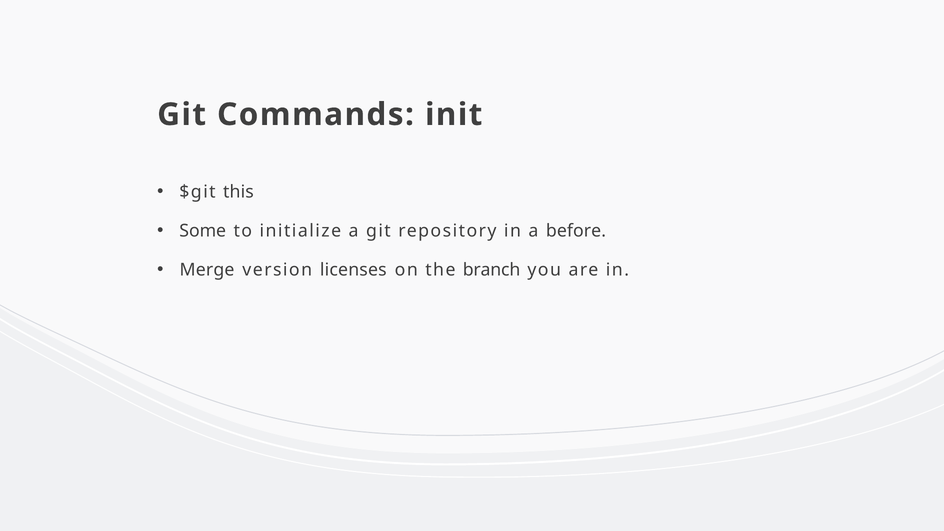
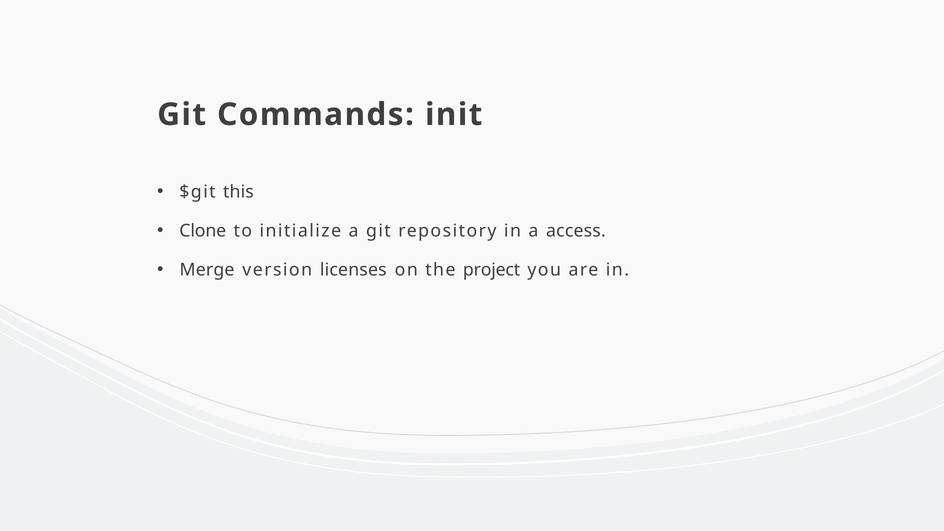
Some: Some -> Clone
before: before -> access
branch: branch -> project
